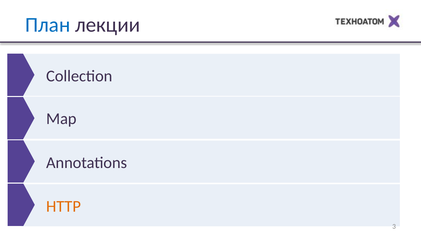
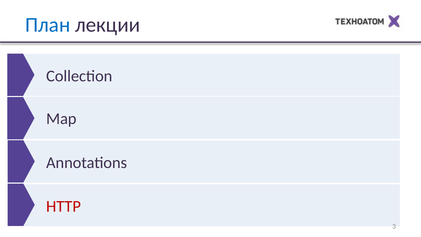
HTTP colour: orange -> red
